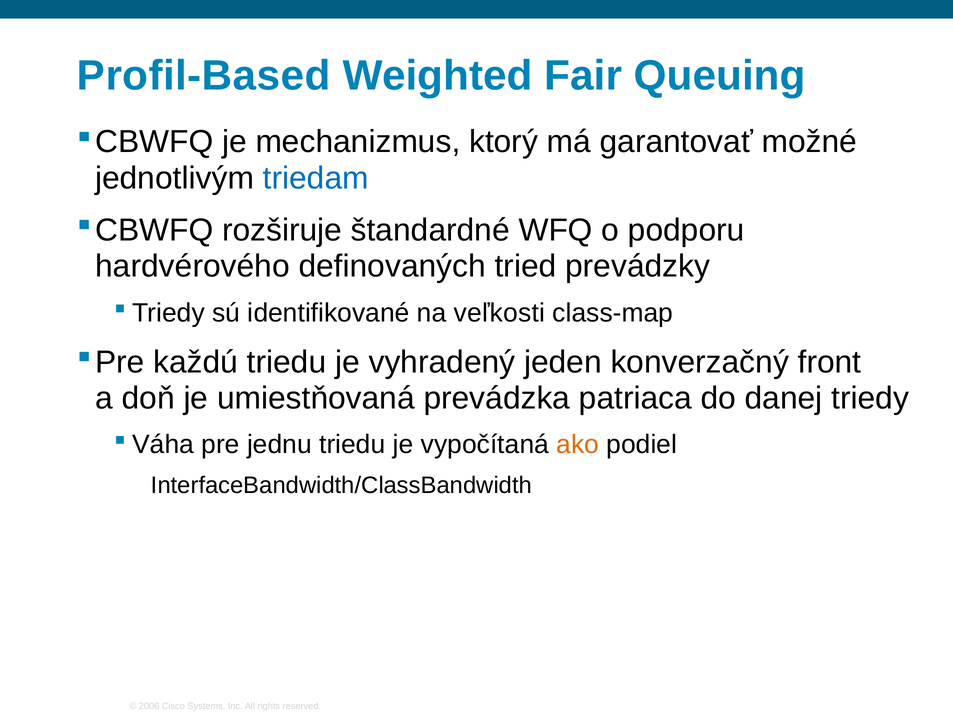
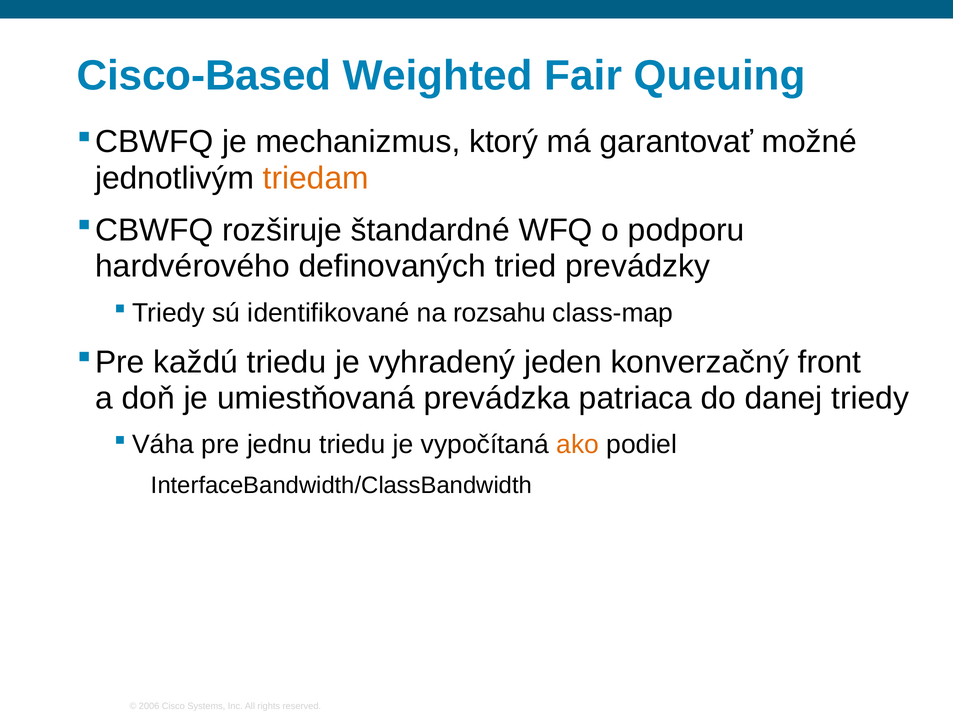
Profil-Based: Profil-Based -> Cisco-Based
triedam colour: blue -> orange
veľkosti: veľkosti -> rozsahu
